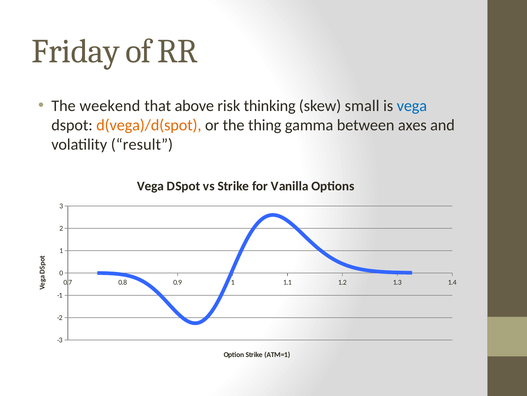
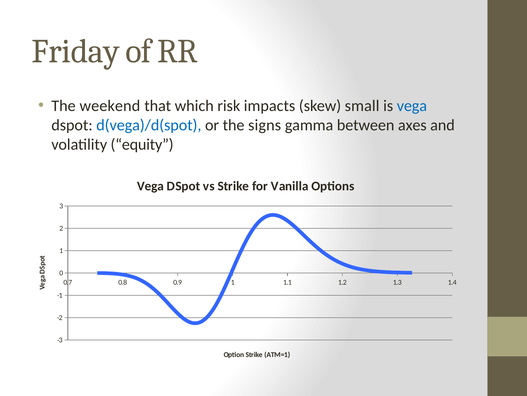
above: above -> which
thinking: thinking -> impacts
d(vega)/d(spot colour: orange -> blue
thing: thing -> signs
result: result -> equity
